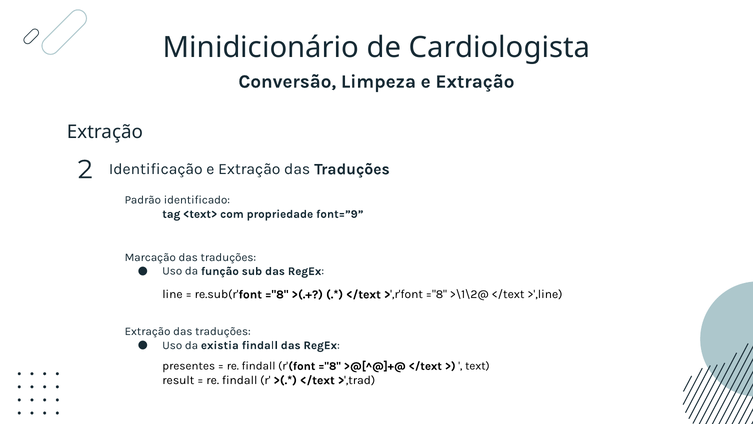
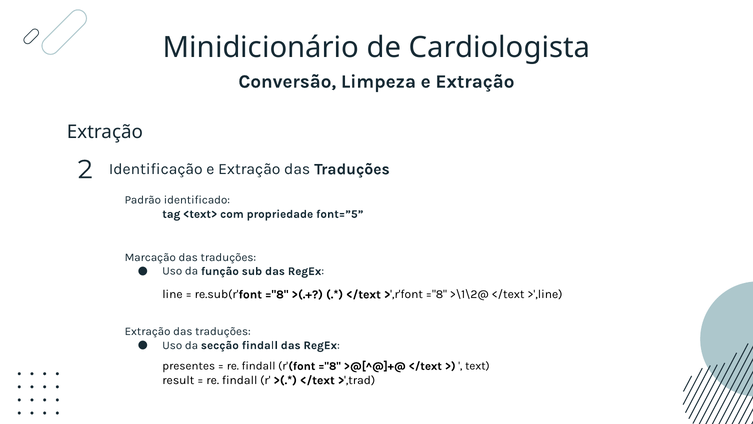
font=”9: font=”9 -> font=”5
existia: existia -> secção
